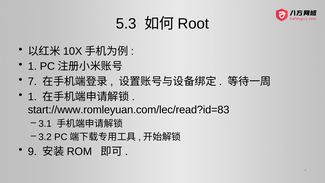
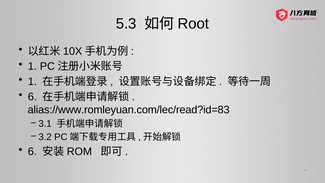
7 at (32, 81): 7 -> 1
1 at (32, 97): 1 -> 6
start://www.romleyuan.com/lec/read?id=83: start://www.romleyuan.com/lec/read?id=83 -> alias://www.romleyuan.com/lec/read?id=83
9 at (32, 151): 9 -> 6
